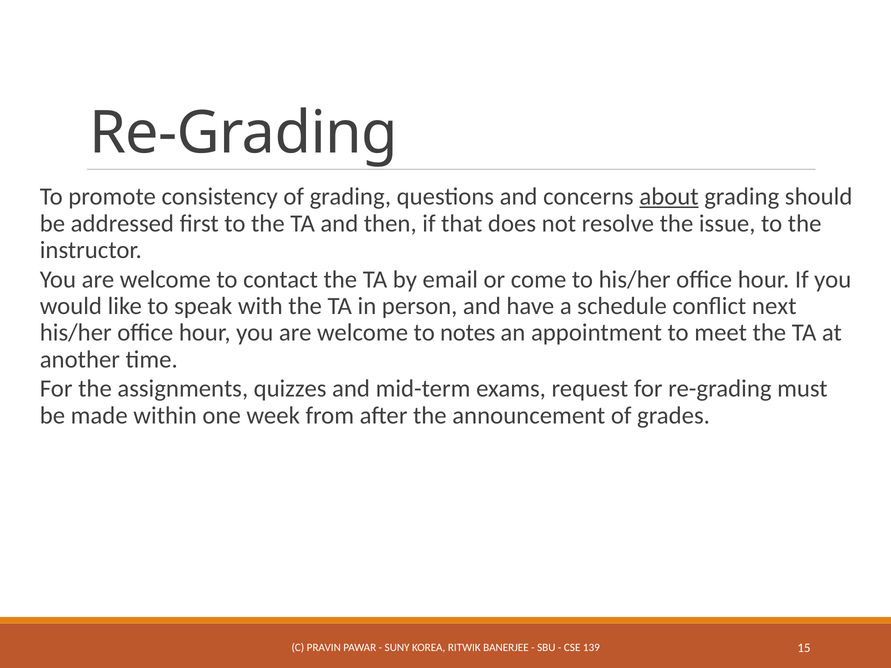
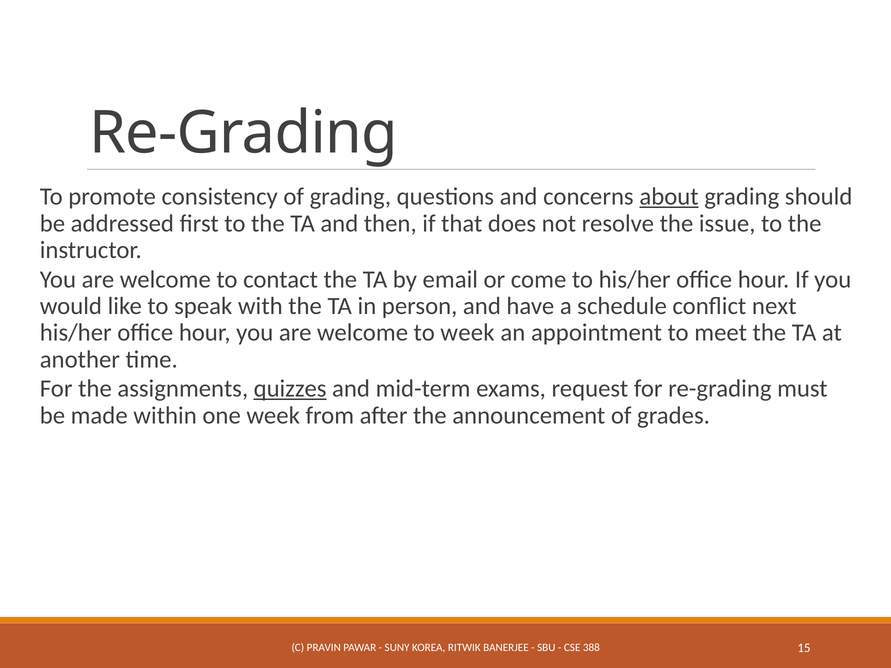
to notes: notes -> week
quizzes underline: none -> present
139: 139 -> 388
